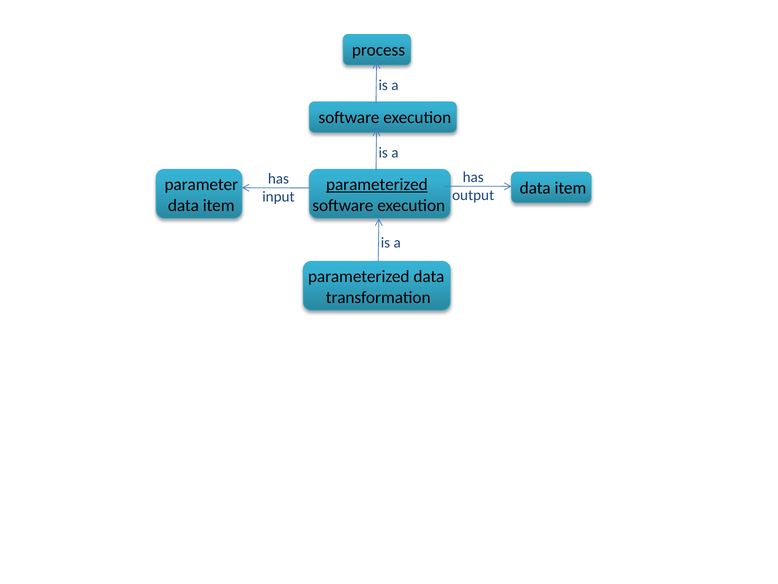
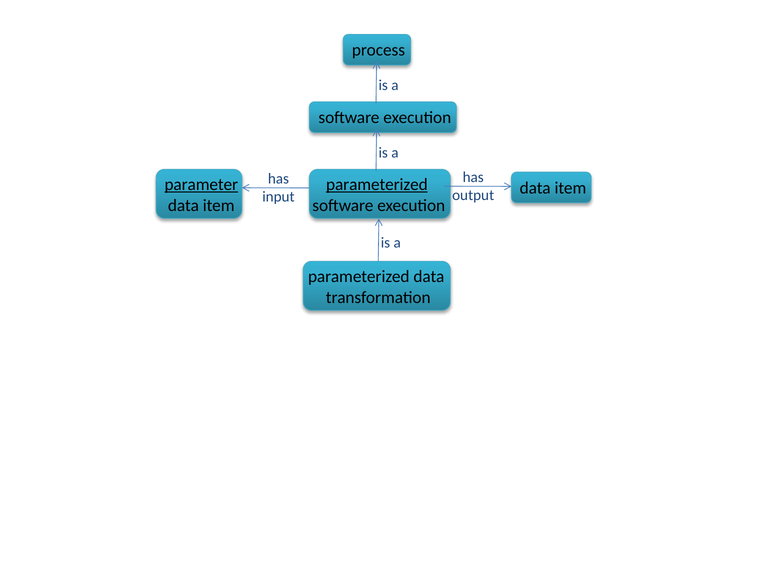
parameter underline: none -> present
